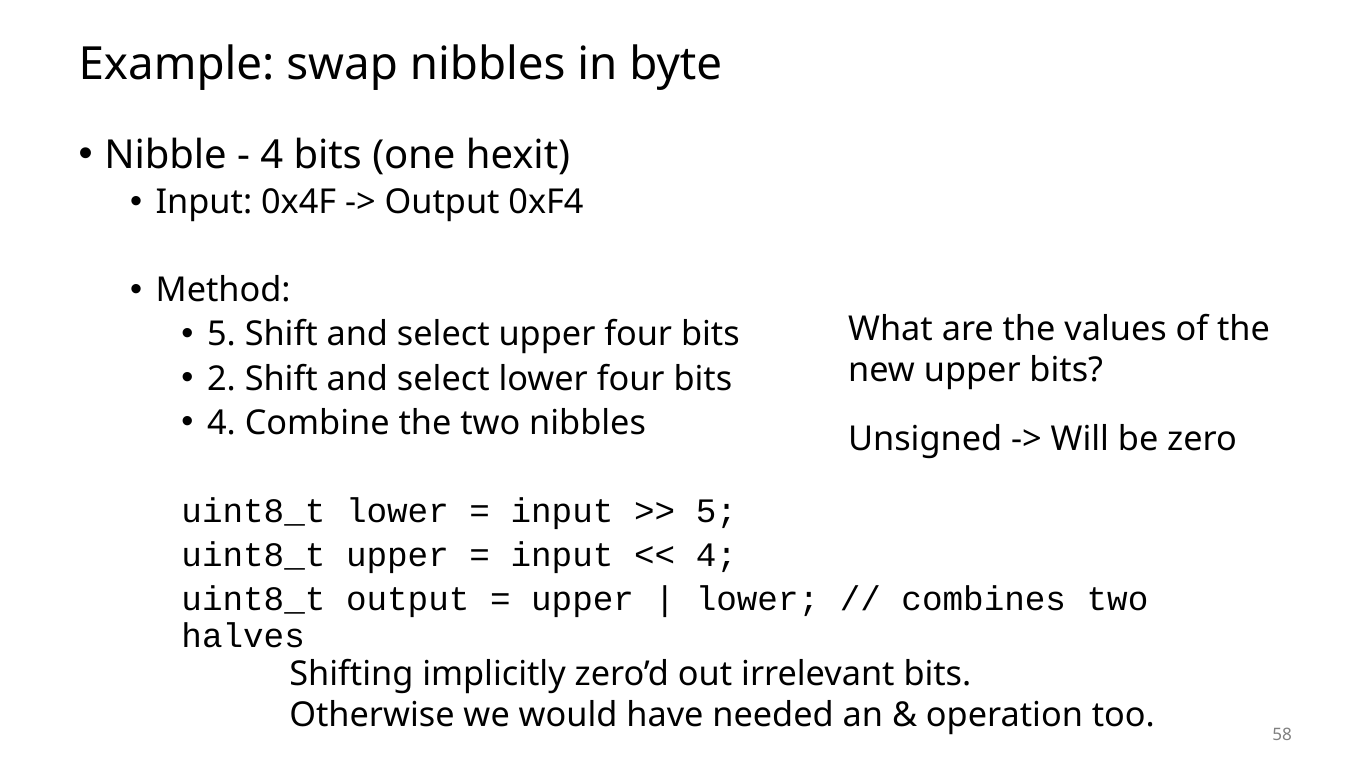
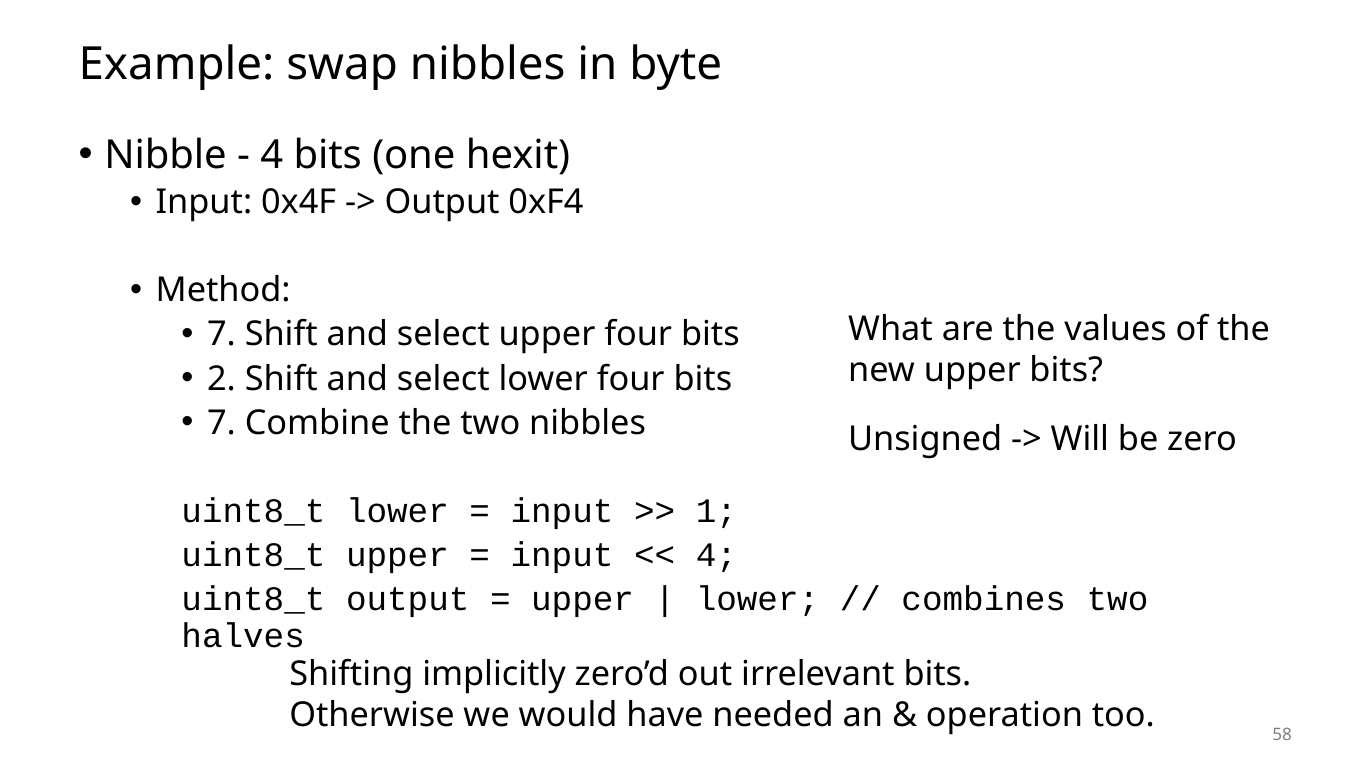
5 at (222, 335): 5 -> 7
4 at (222, 423): 4 -> 7
5 at (716, 511): 5 -> 1
